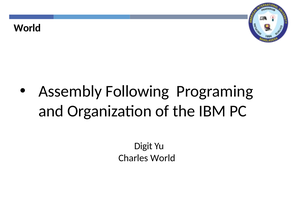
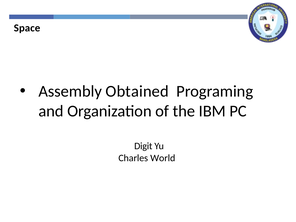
World at (27, 28): World -> Space
Following: Following -> Obtained
